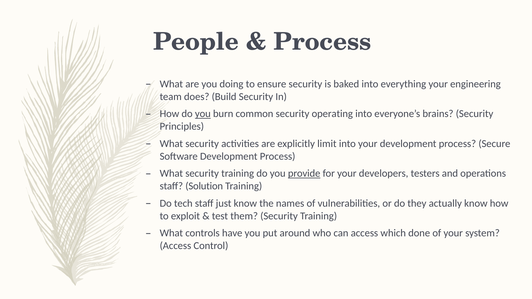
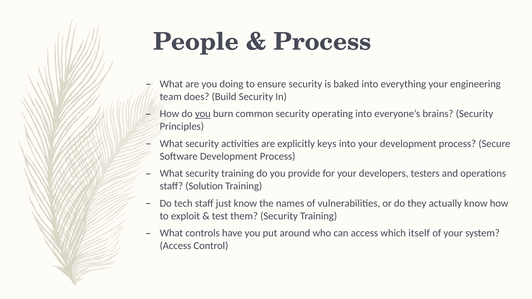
limit: limit -> keys
provide underline: present -> none
done: done -> itself
